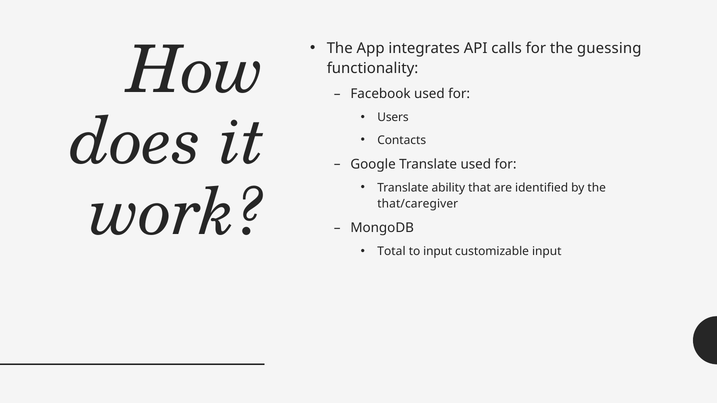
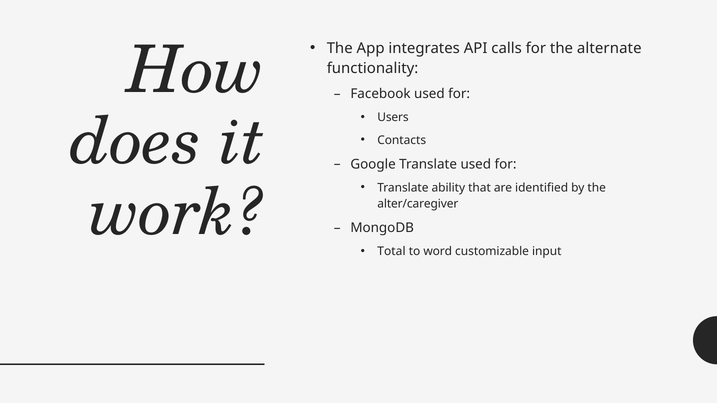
guessing: guessing -> alternate
that/caregiver: that/caregiver -> alter/caregiver
to input: input -> word
